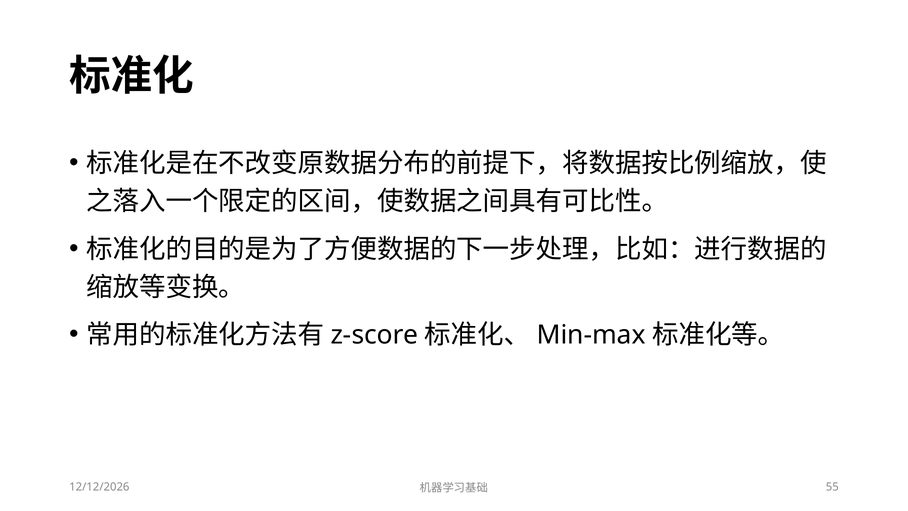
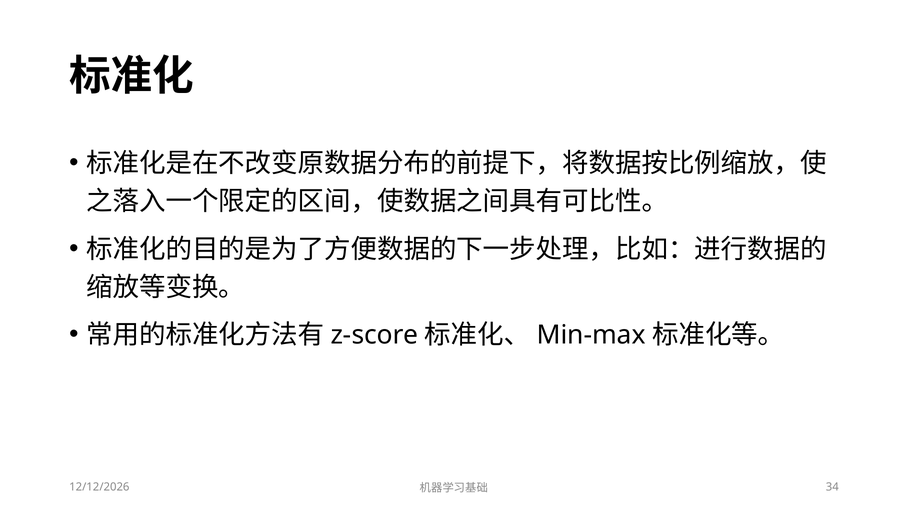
55: 55 -> 34
